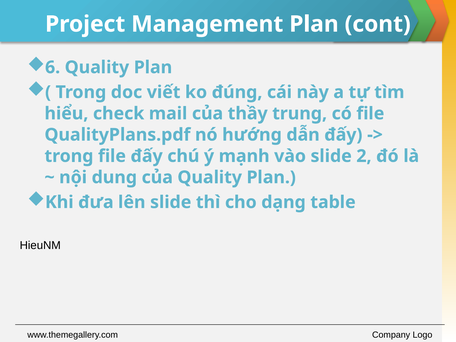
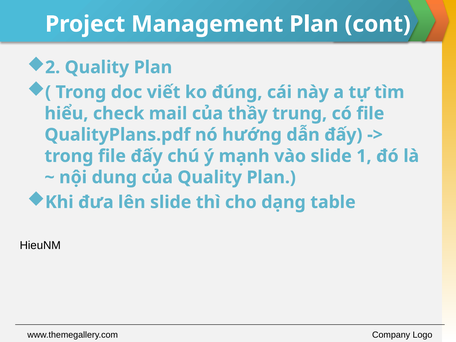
6: 6 -> 2
2: 2 -> 1
